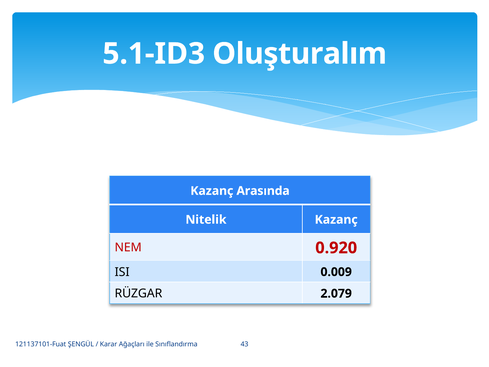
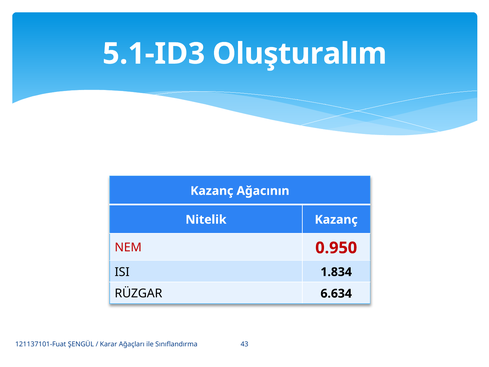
Arasında: Arasında -> Ağacının
0.920: 0.920 -> 0.950
0.009: 0.009 -> 1.834
2.079: 2.079 -> 6.634
